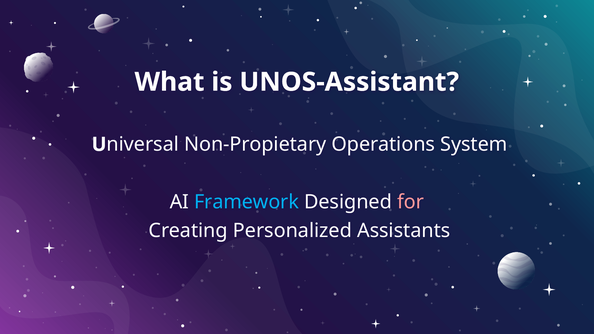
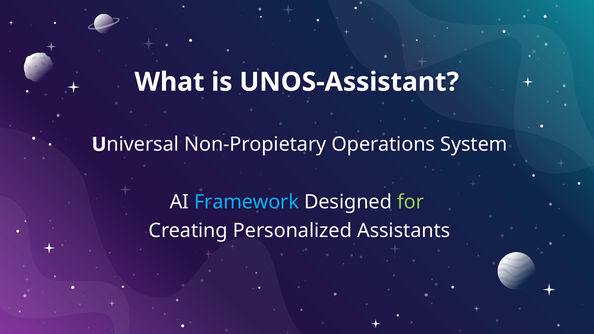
for colour: pink -> light green
